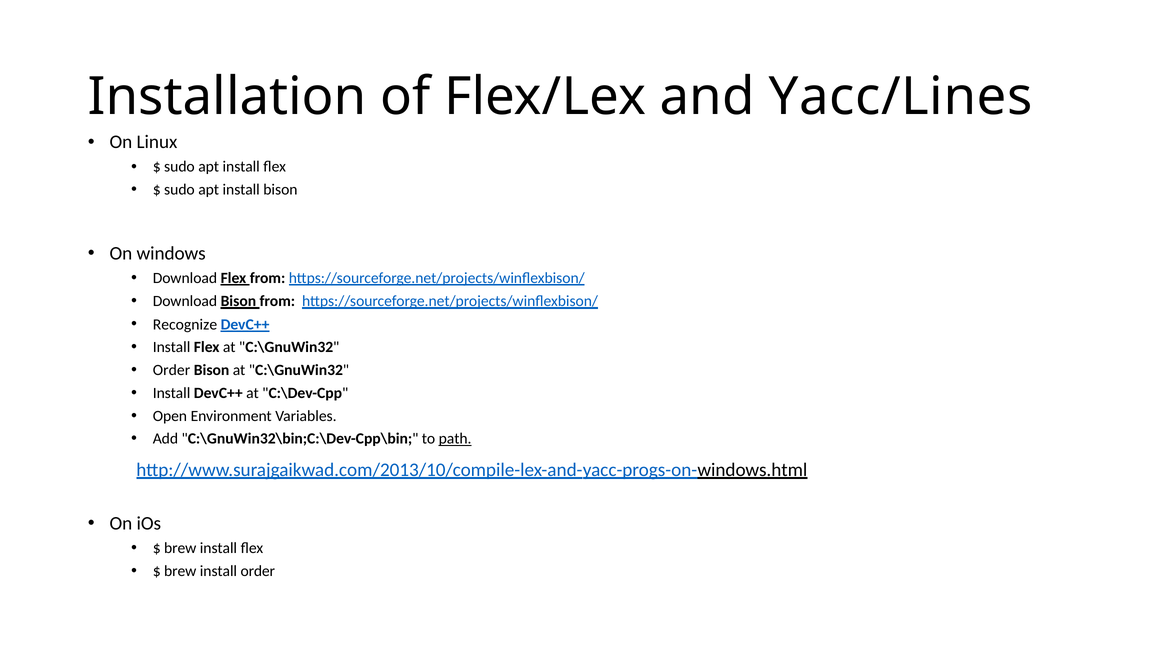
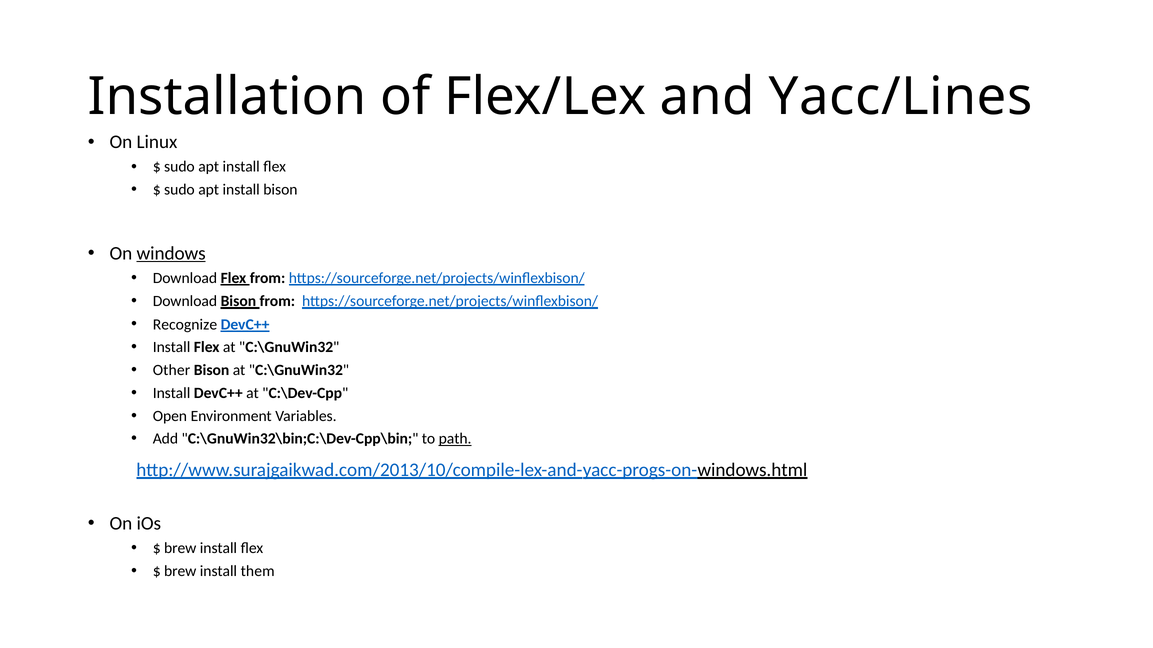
windows underline: none -> present
Order at (172, 370): Order -> Other
install order: order -> them
